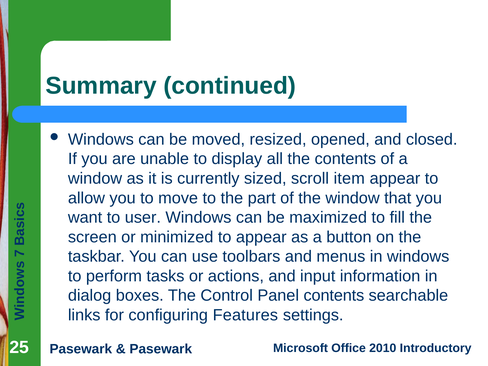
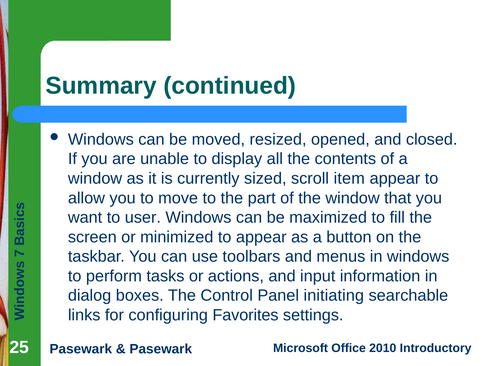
Panel contents: contents -> initiating
Features: Features -> Favorites
